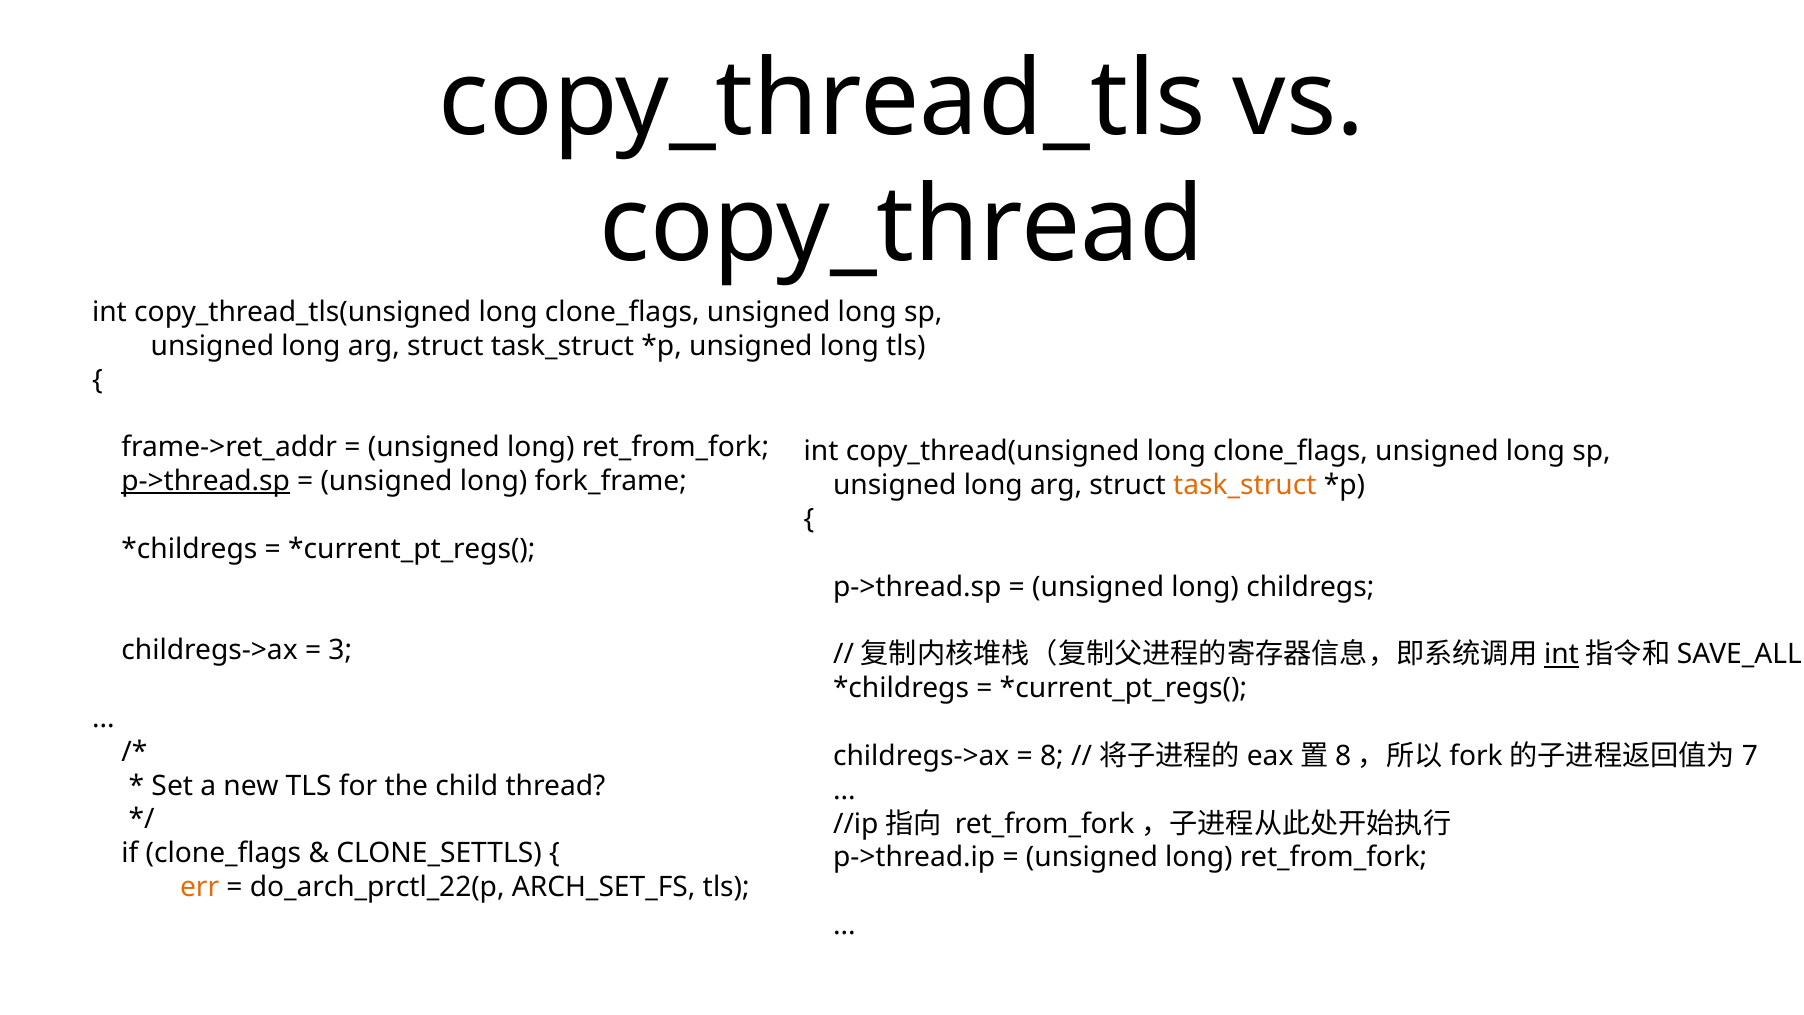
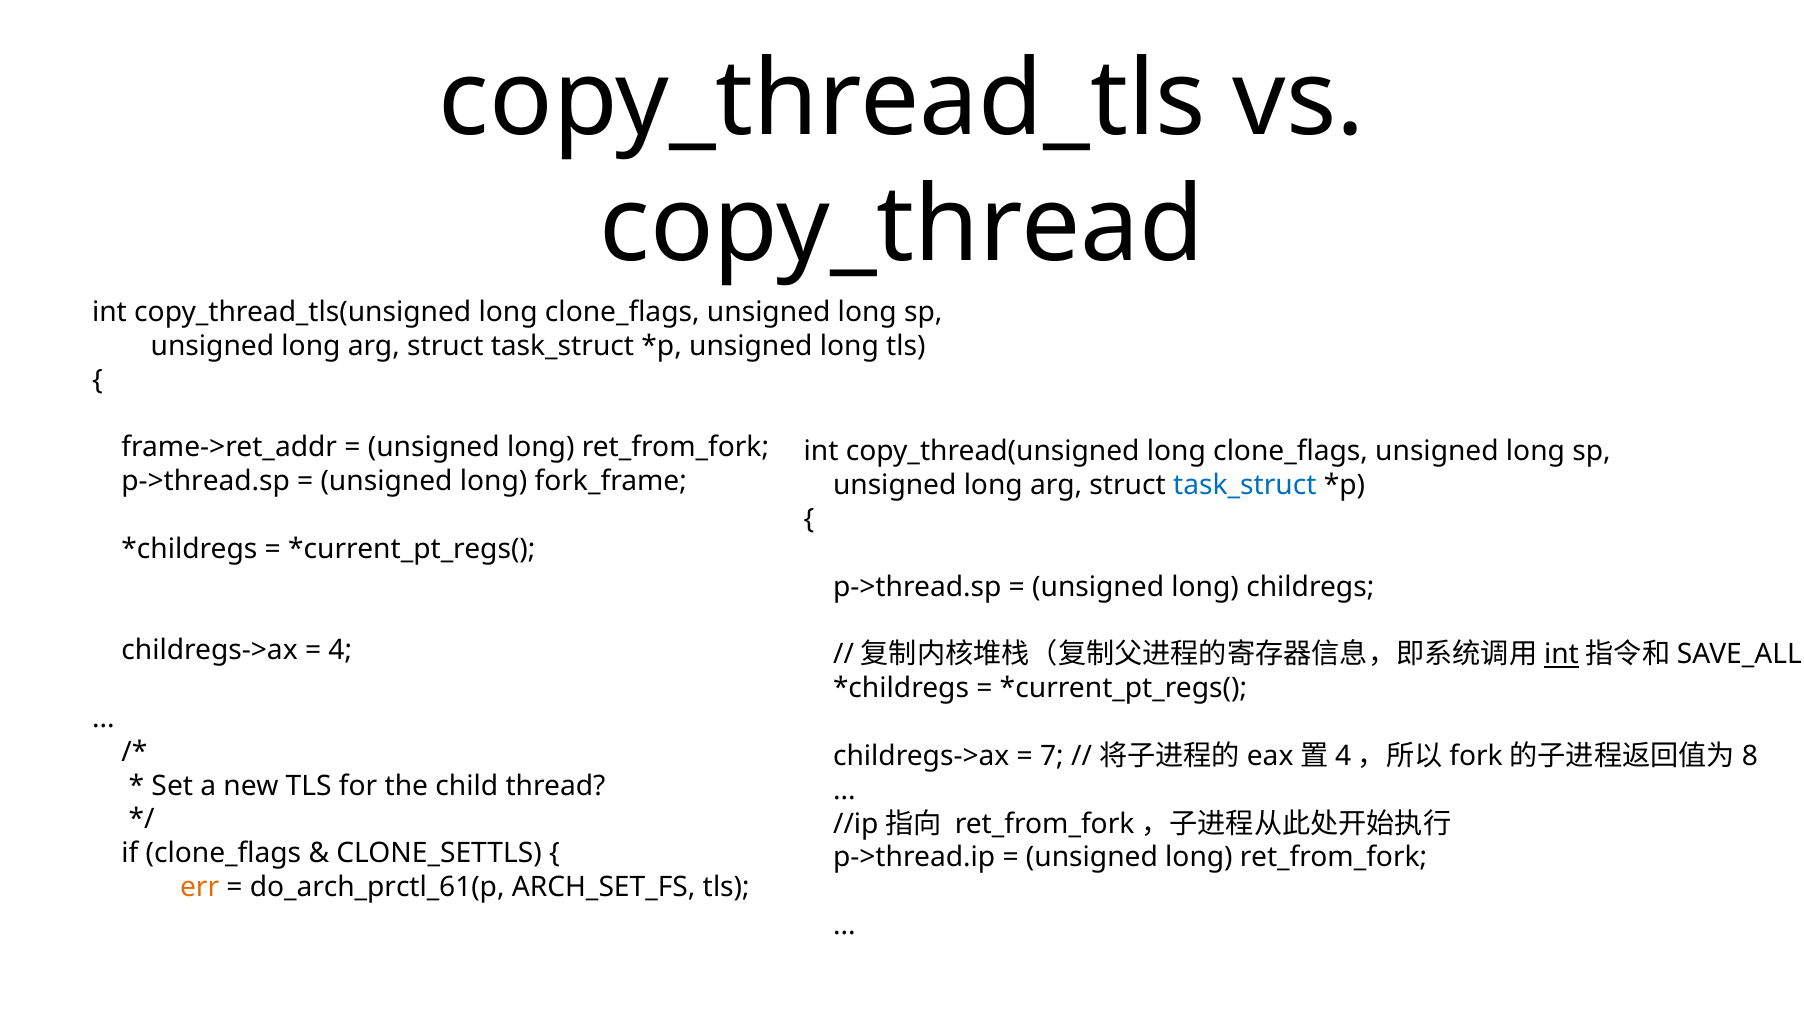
p->thread.sp at (206, 481) underline: present -> none
task_struct at (1245, 485) colour: orange -> blue
3 at (340, 650): 3 -> 4
8 at (1052, 756): 8 -> 7
8 at (1343, 756): 8 -> 4
7: 7 -> 8
do_arch_prctl_22(p: do_arch_prctl_22(p -> do_arch_prctl_61(p
